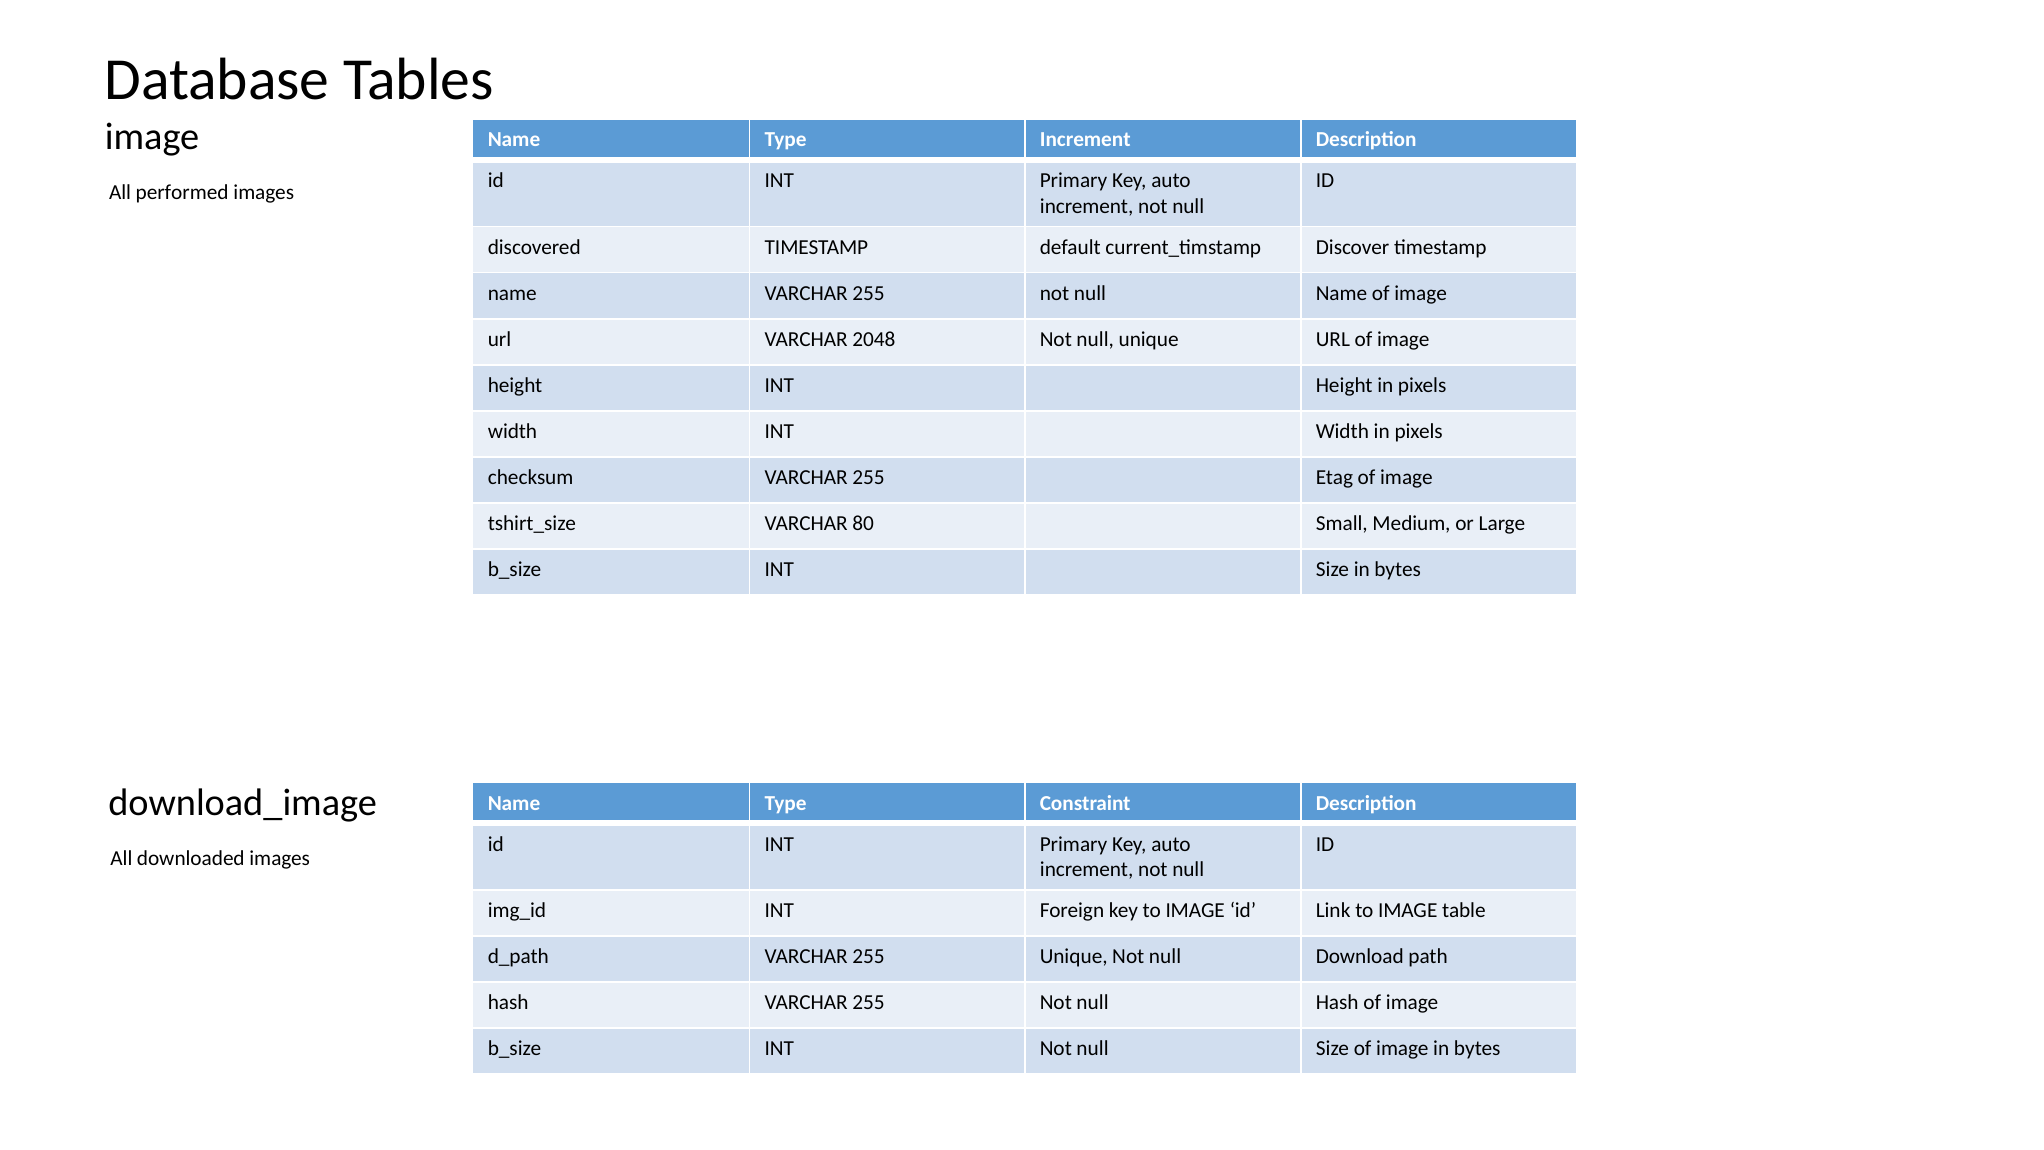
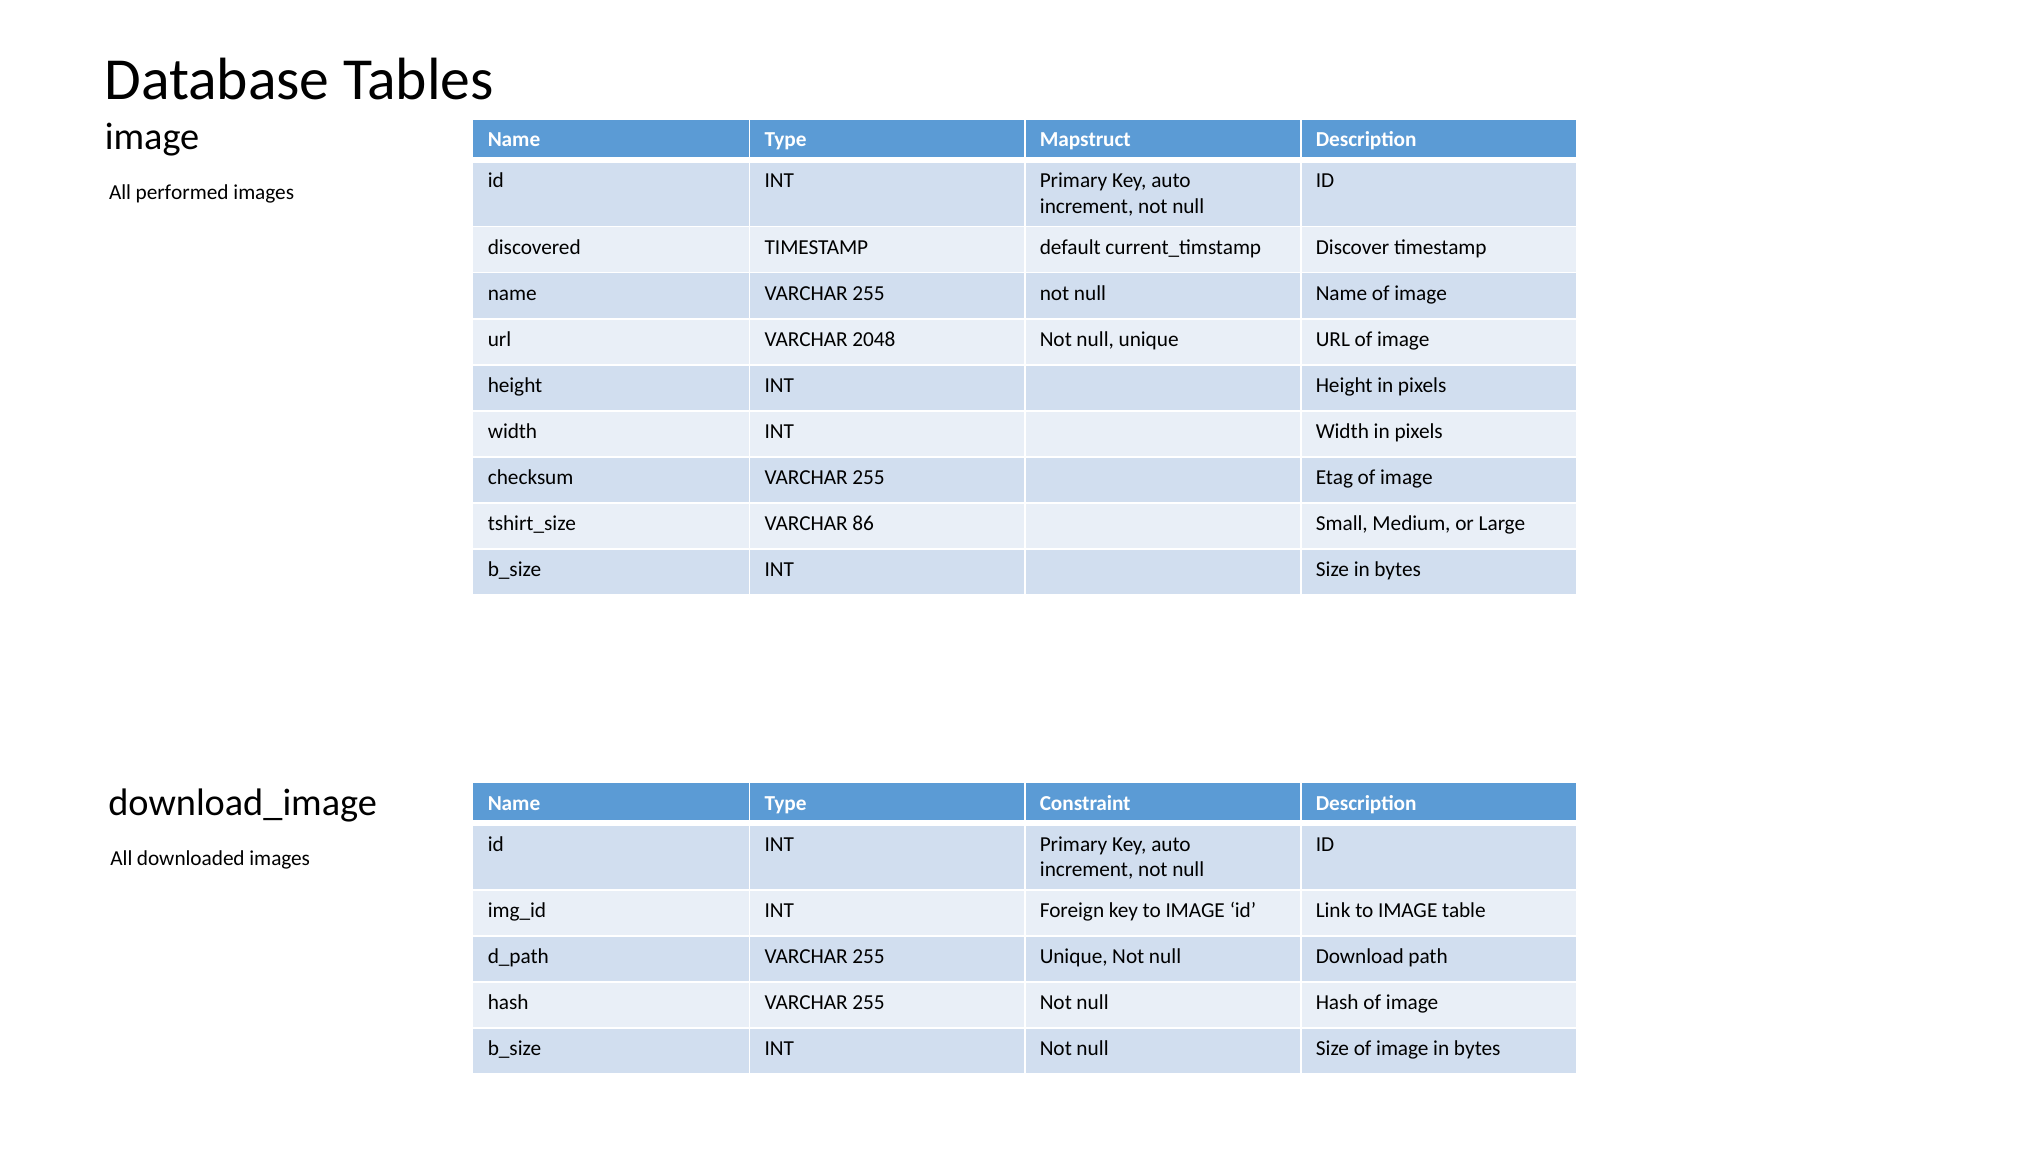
Type Increment: Increment -> Mapstruct
80: 80 -> 86
